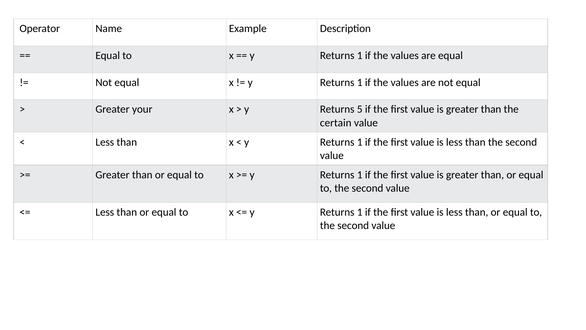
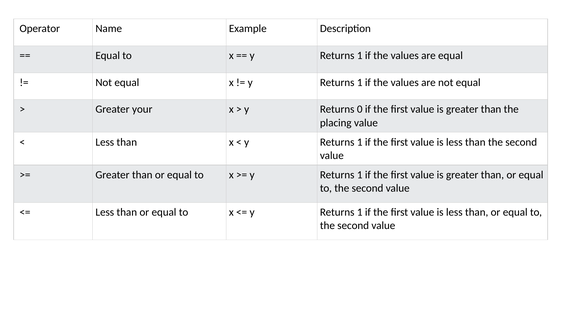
5: 5 -> 0
certain: certain -> placing
